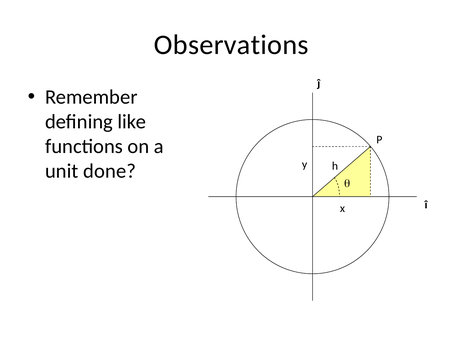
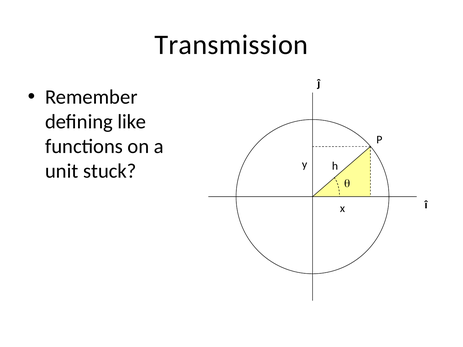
Observations: Observations -> Transmission
done: done -> stuck
